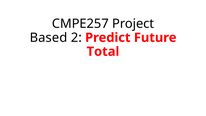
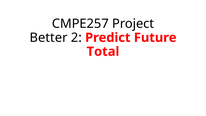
Based: Based -> Better
